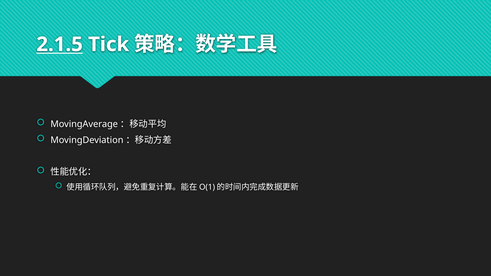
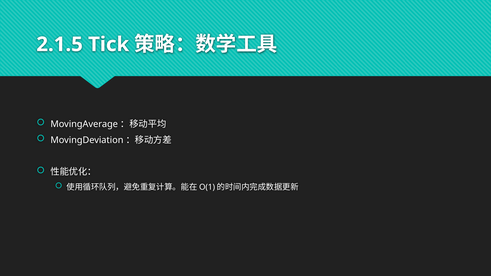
2.1.5 underline: present -> none
